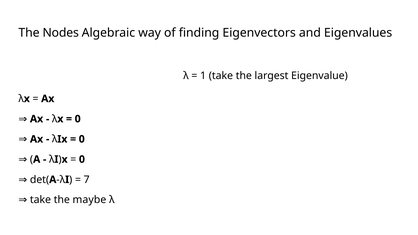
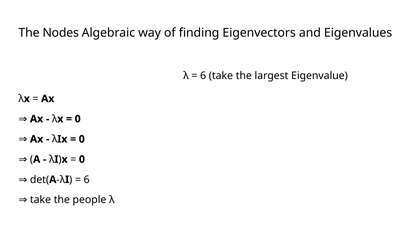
1 at (203, 76): 1 -> 6
7 at (87, 180): 7 -> 6
maybe: maybe -> people
